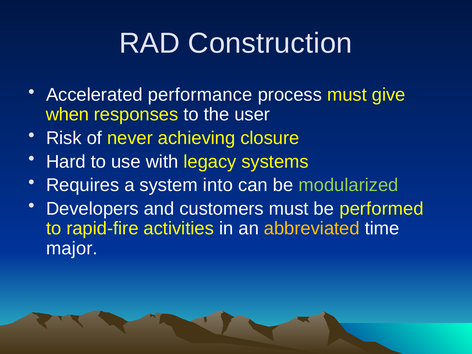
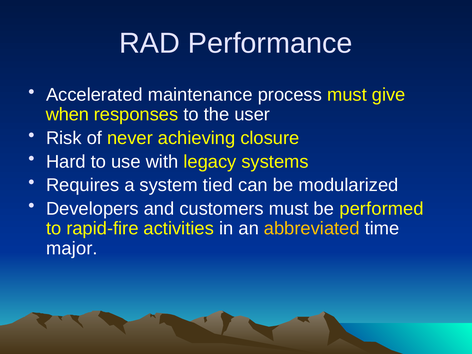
Construction: Construction -> Performance
performance: performance -> maintenance
into: into -> tied
modularized colour: light green -> white
